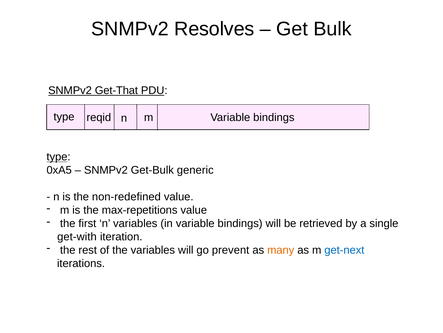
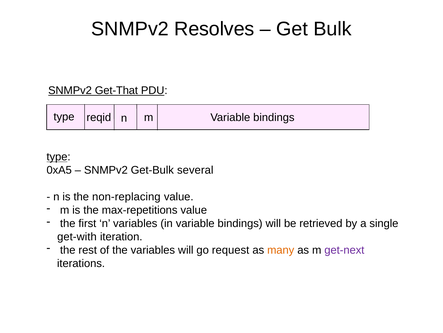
generic: generic -> several
non-redefined: non-redefined -> non-replacing
prevent: prevent -> request
get-next colour: blue -> purple
